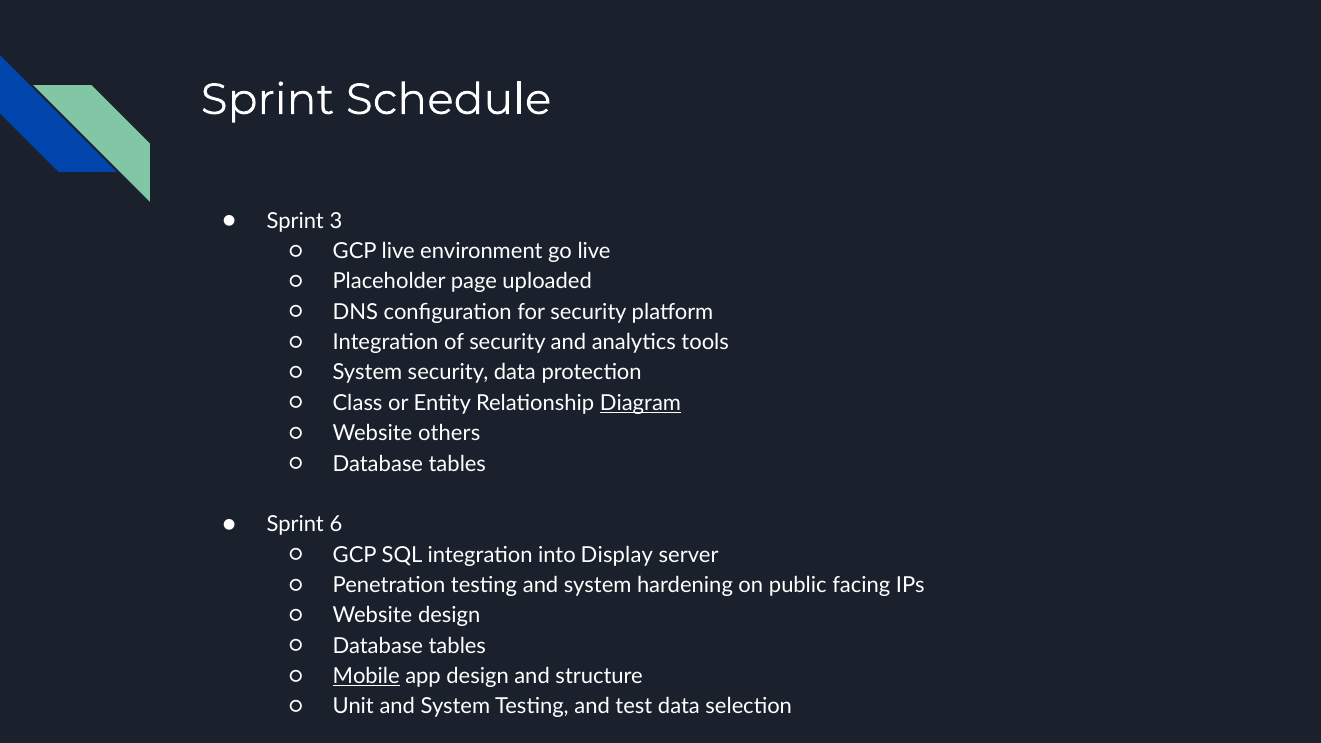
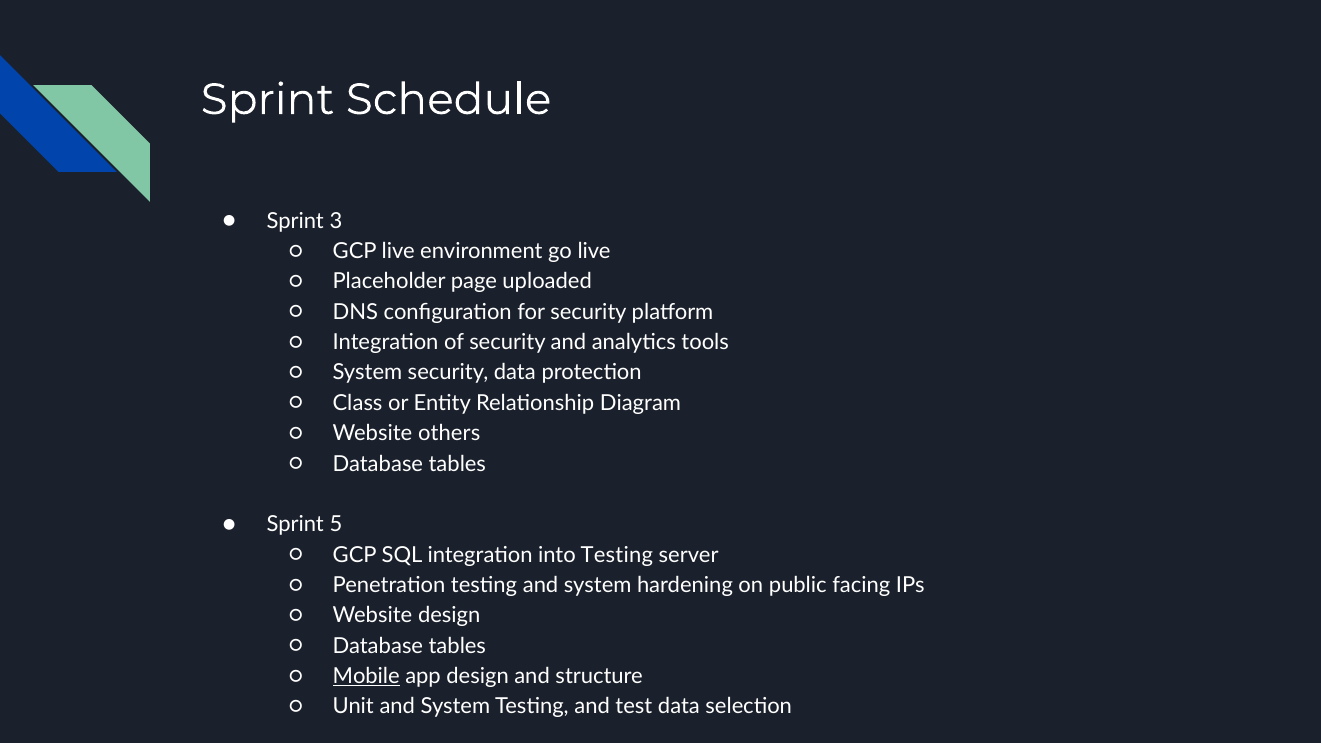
Diagram underline: present -> none
6: 6 -> 5
into Display: Display -> Testing
